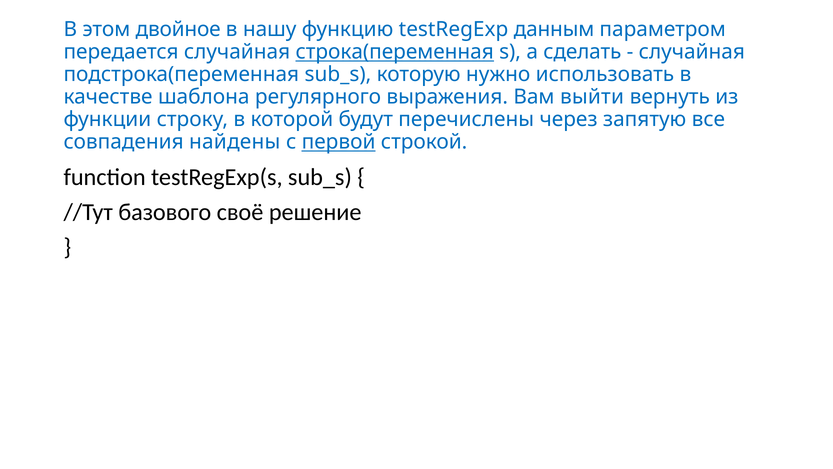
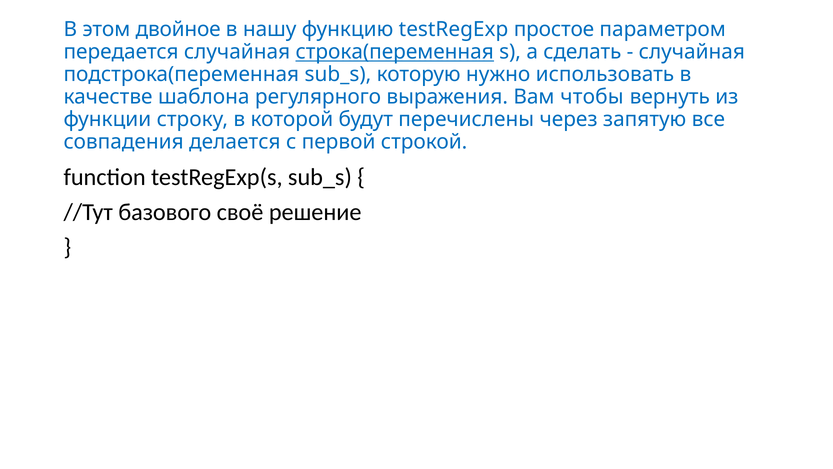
данным: данным -> простое
выйти: выйти -> чтобы
найдены: найдены -> делается
первой underline: present -> none
